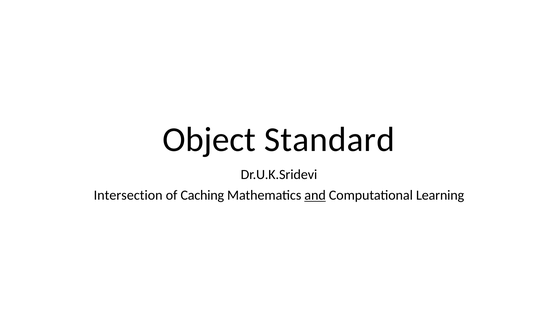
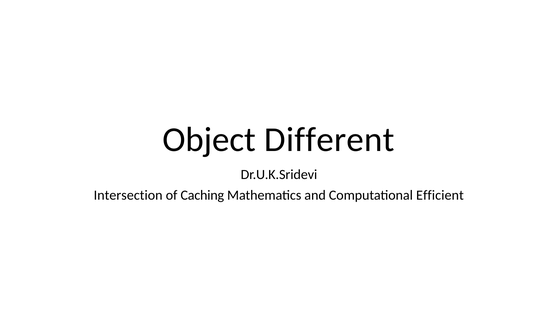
Standard: Standard -> Different
and underline: present -> none
Learning: Learning -> Efficient
